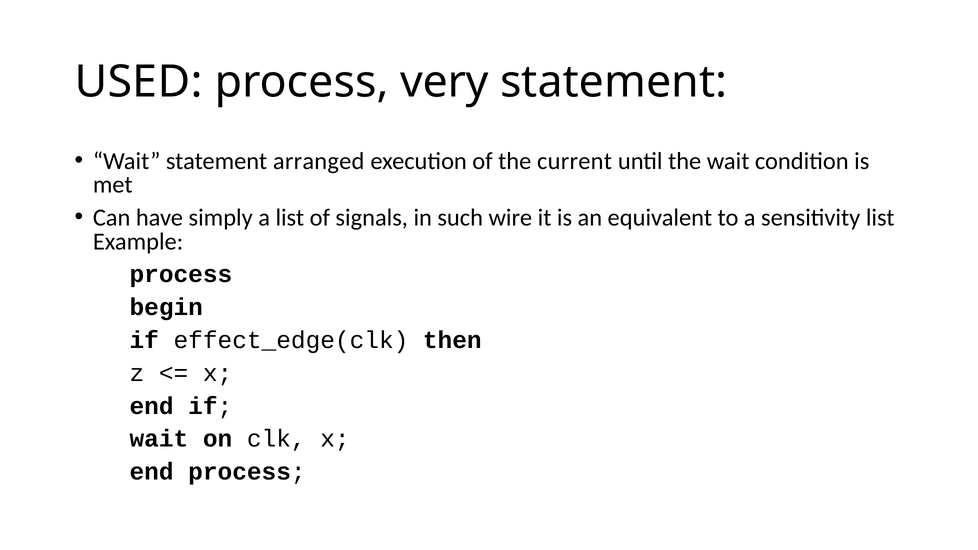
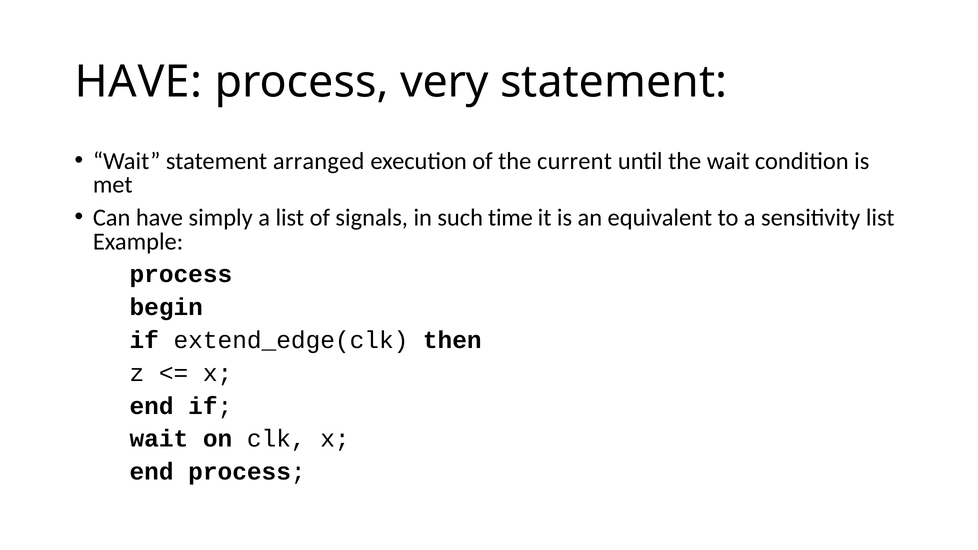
USED at (139, 82): USED -> HAVE
wire: wire -> time
effect_edge(clk: effect_edge(clk -> extend_edge(clk
